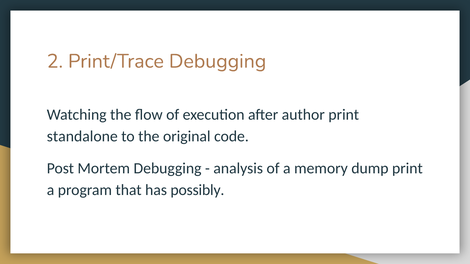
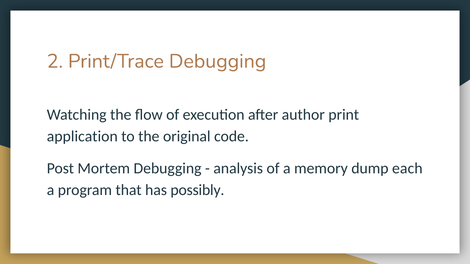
standalone: standalone -> application
dump print: print -> each
